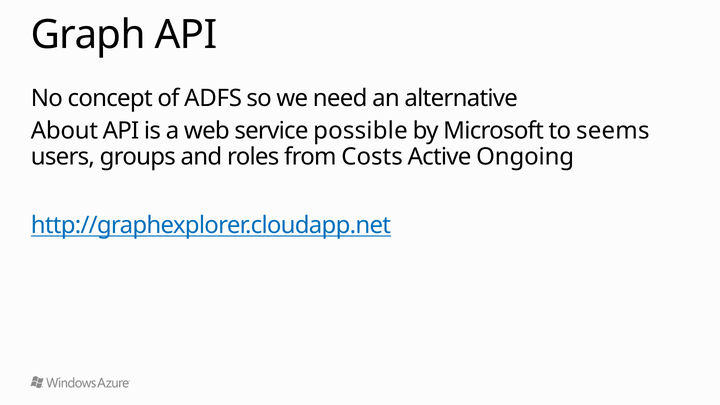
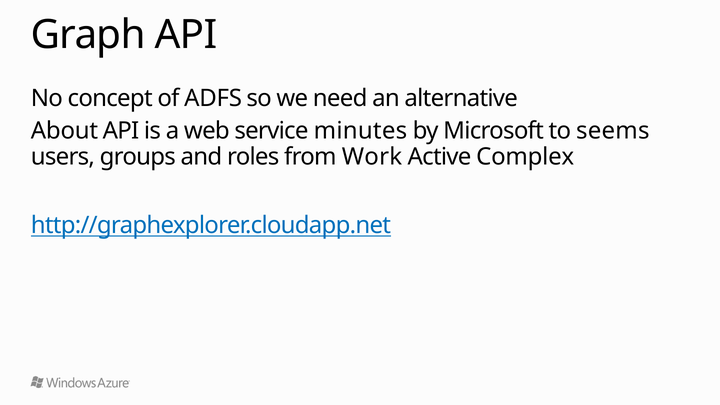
possible: possible -> minutes
Costs: Costs -> Work
Ongoing: Ongoing -> Complex
